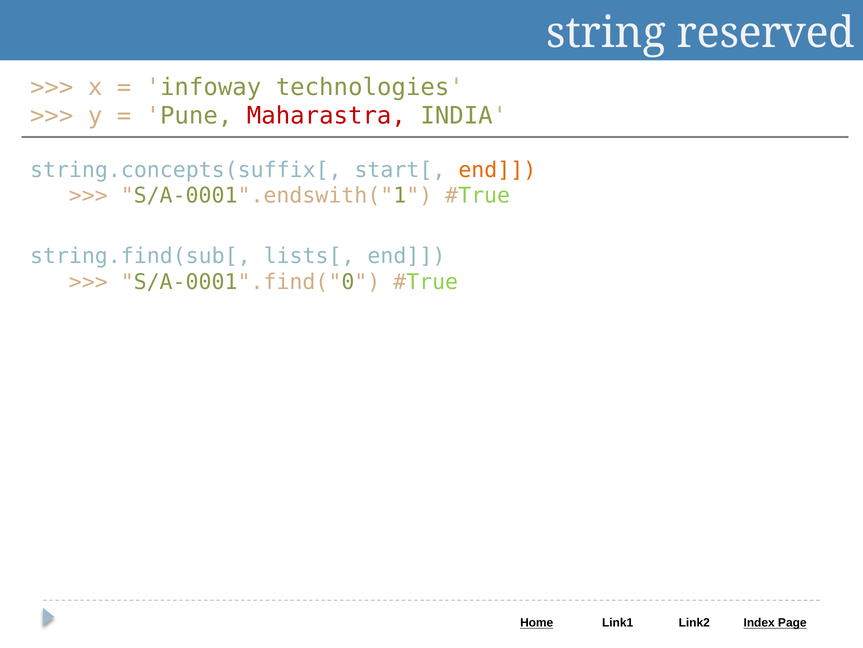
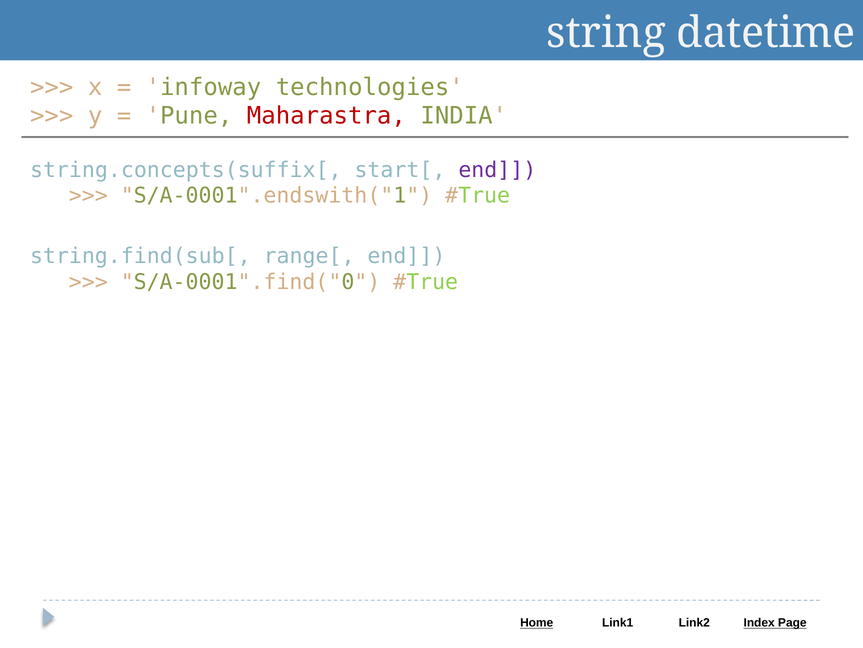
reserved: reserved -> datetime
end at (497, 170) colour: orange -> purple
lists[: lists[ -> range[
